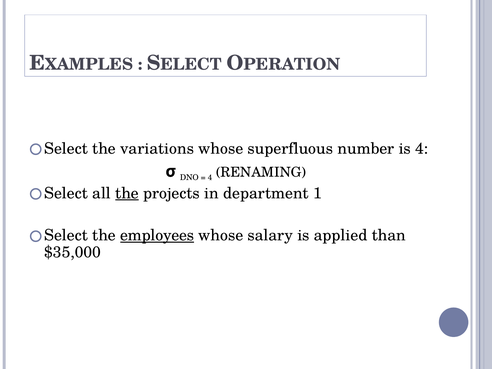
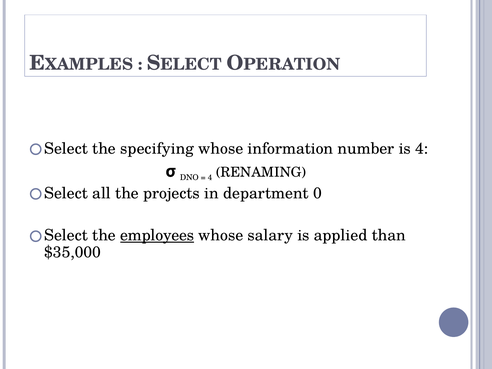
variations: variations -> specifying
superfluous: superfluous -> information
the at (127, 193) underline: present -> none
1: 1 -> 0
